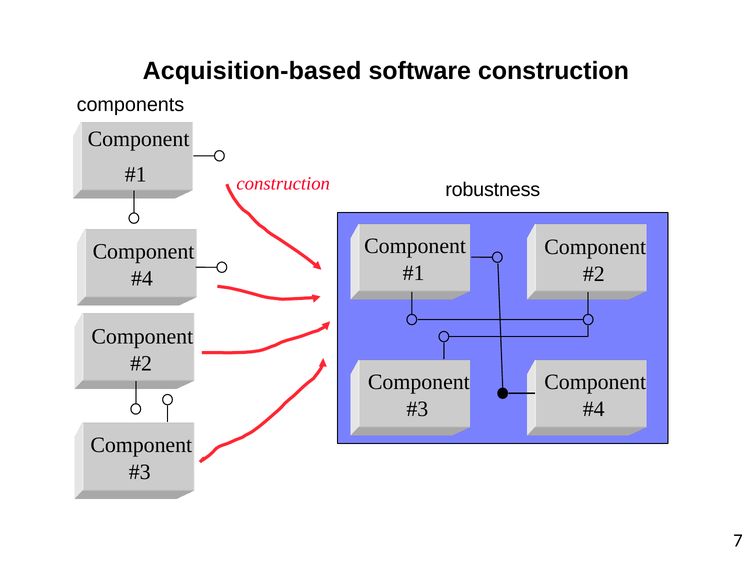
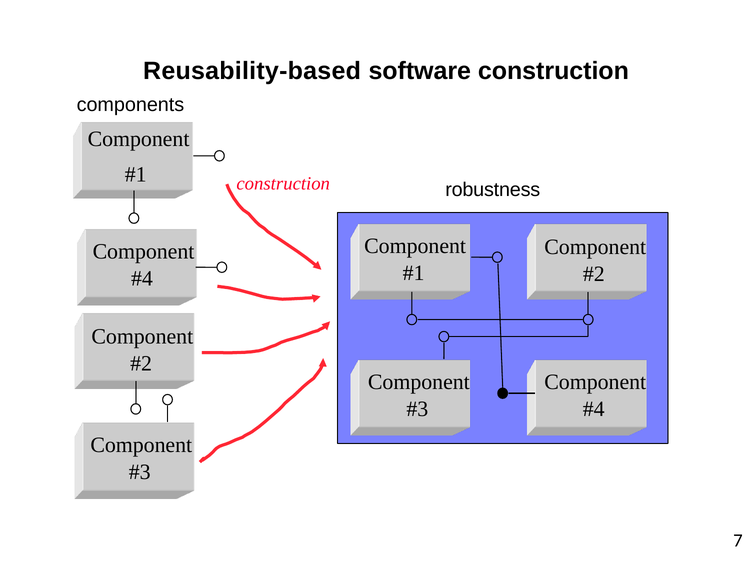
Acquisition-based: Acquisition-based -> Reusability-based
